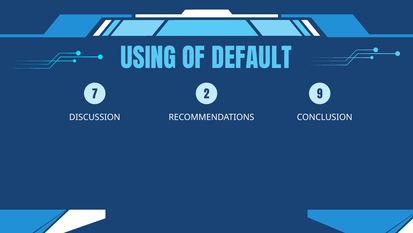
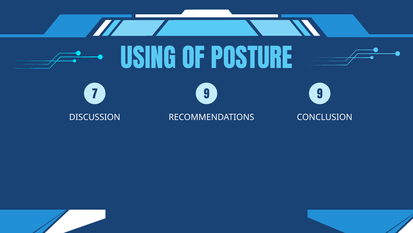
DEFAULT: DEFAULT -> POSTURE
7 2: 2 -> 9
